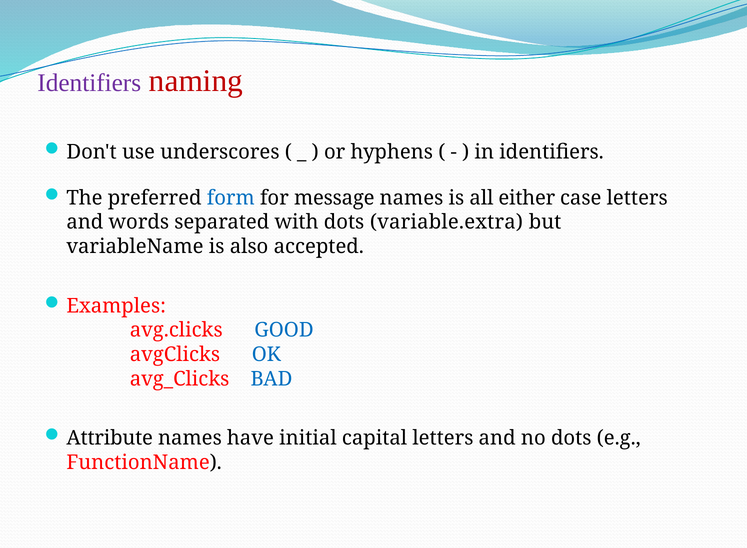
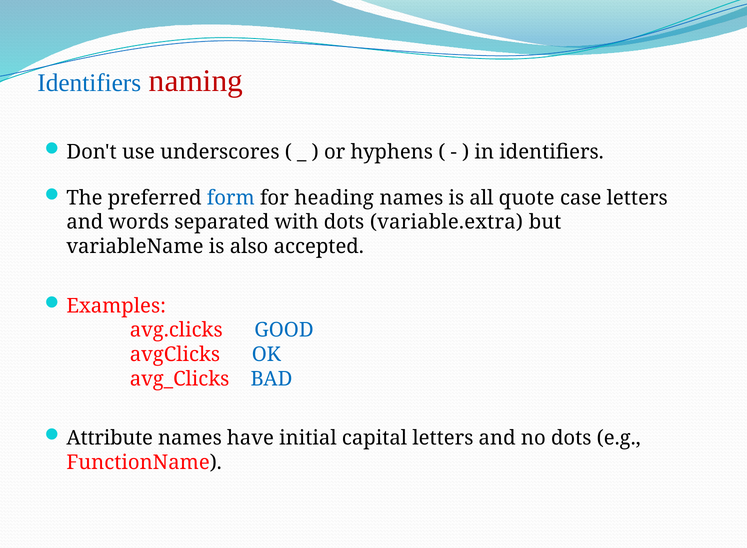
Identifiers at (89, 83) colour: purple -> blue
message: message -> heading
either: either -> quote
